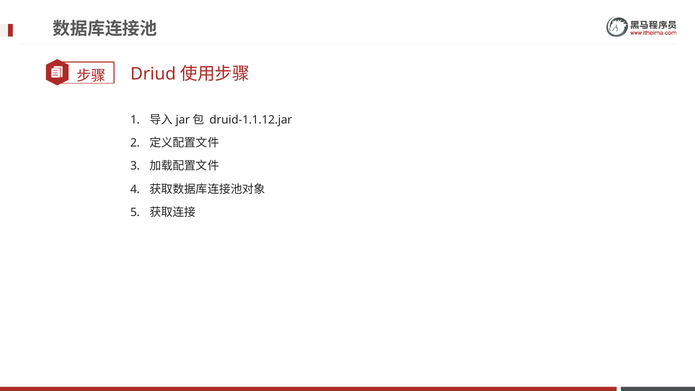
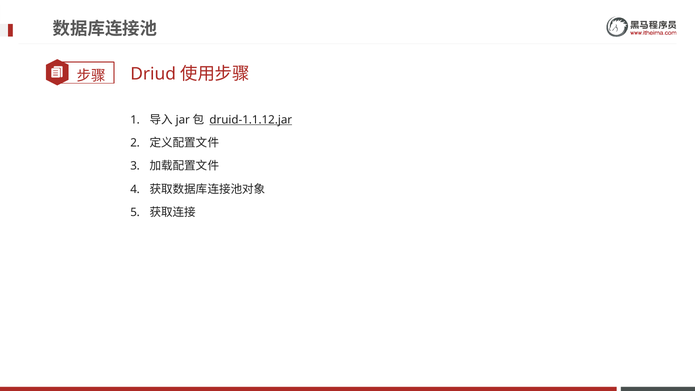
druid-1.1.12.jar underline: none -> present
